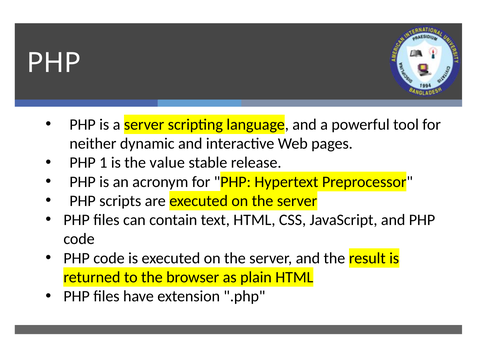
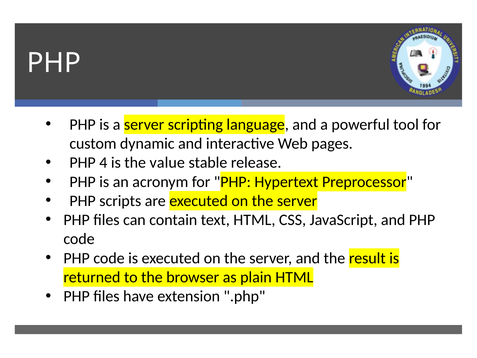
neither: neither -> custom
1: 1 -> 4
